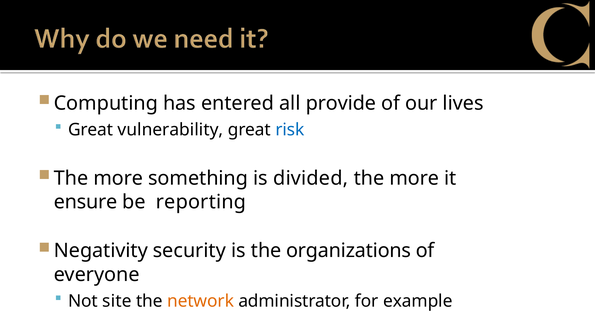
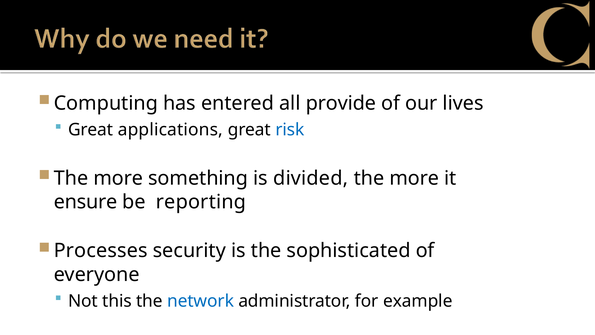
vulnerability: vulnerability -> applications
Negativity: Negativity -> Processes
organizations: organizations -> sophisticated
site: site -> this
network colour: orange -> blue
